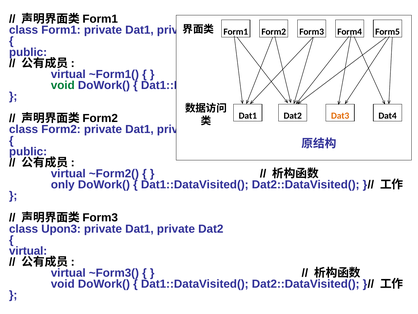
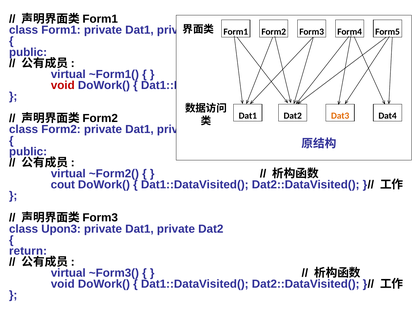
void at (63, 85) colour: green -> red
only: only -> cout
virtual at (28, 251): virtual -> return
